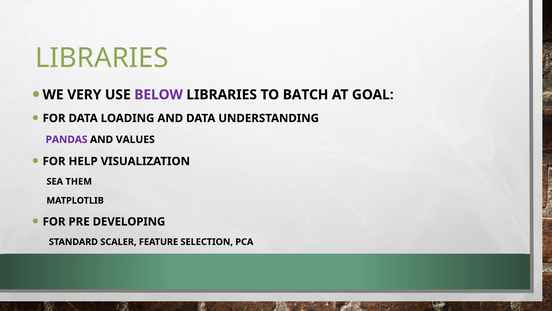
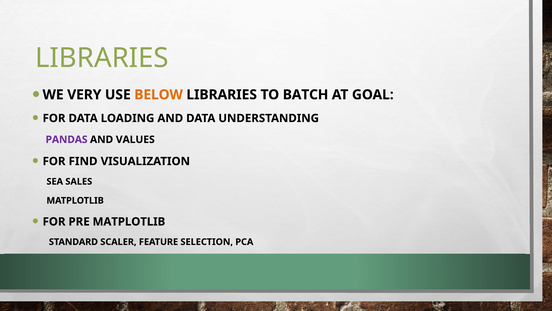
BELOW colour: purple -> orange
HELP: HELP -> FIND
THEM: THEM -> SALES
PRE DEVELOPING: DEVELOPING -> MATPLOTLIB
